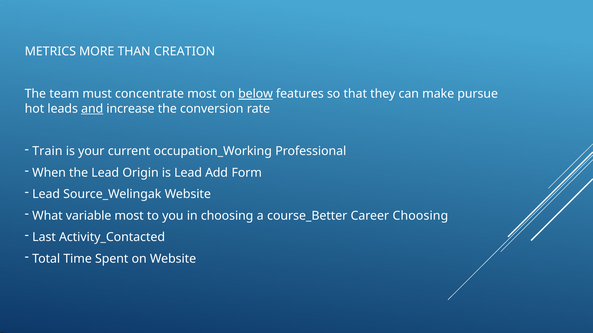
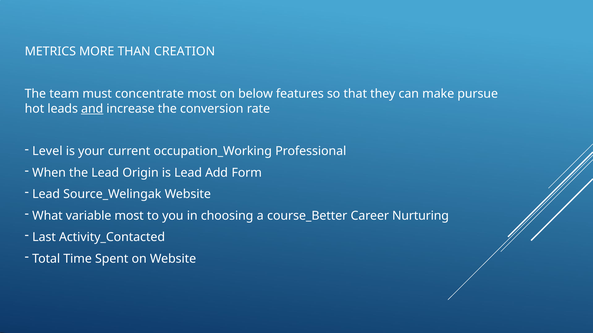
below underline: present -> none
Train: Train -> Level
Career Choosing: Choosing -> Nurturing
